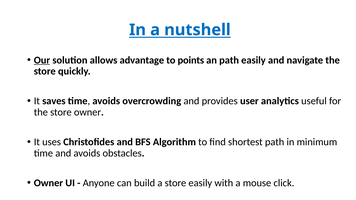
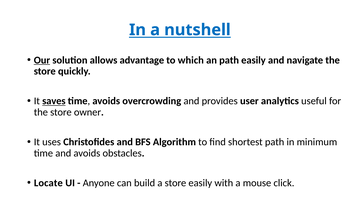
points: points -> which
saves underline: none -> present
Owner at (48, 183): Owner -> Locate
